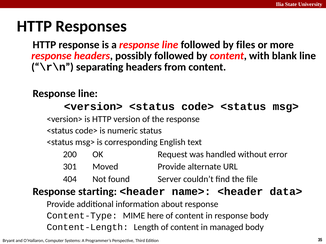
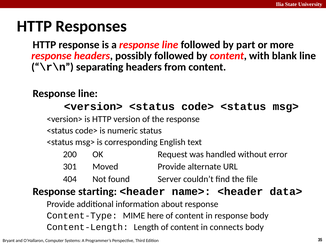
files: files -> part
managed: managed -> connects
